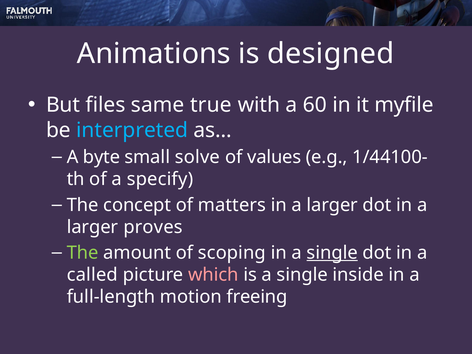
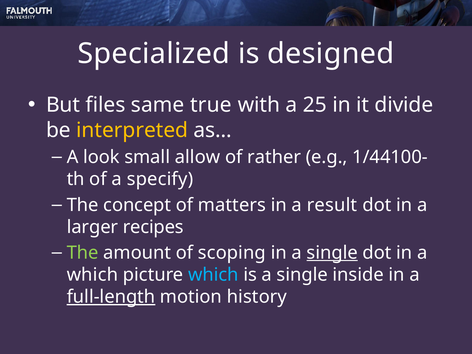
Animations: Animations -> Specialized
60: 60 -> 25
myfile: myfile -> divide
interpreted colour: light blue -> yellow
byte: byte -> look
solve: solve -> allow
values: values -> rather
larger at (332, 205): larger -> result
proves: proves -> recipes
called at (92, 275): called -> which
which at (213, 275) colour: pink -> light blue
full-length underline: none -> present
freeing: freeing -> history
